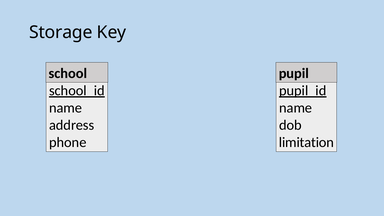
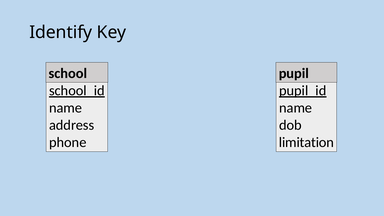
Storage: Storage -> Identify
